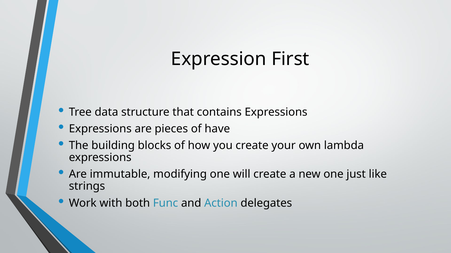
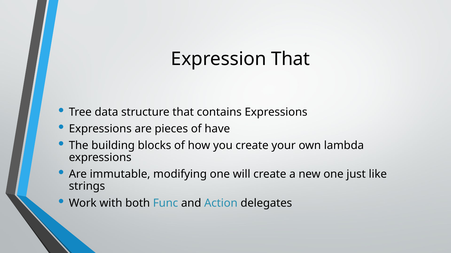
Expression First: First -> That
